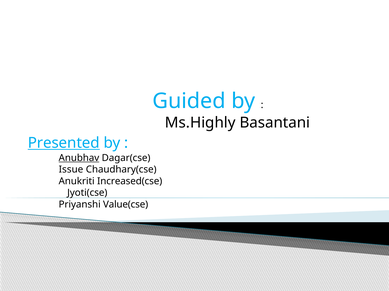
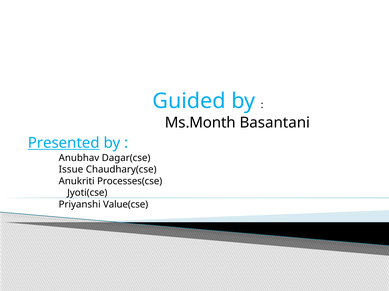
Ms.Highly: Ms.Highly -> Ms.Month
Anubhav underline: present -> none
Increased(cse: Increased(cse -> Processes(cse
